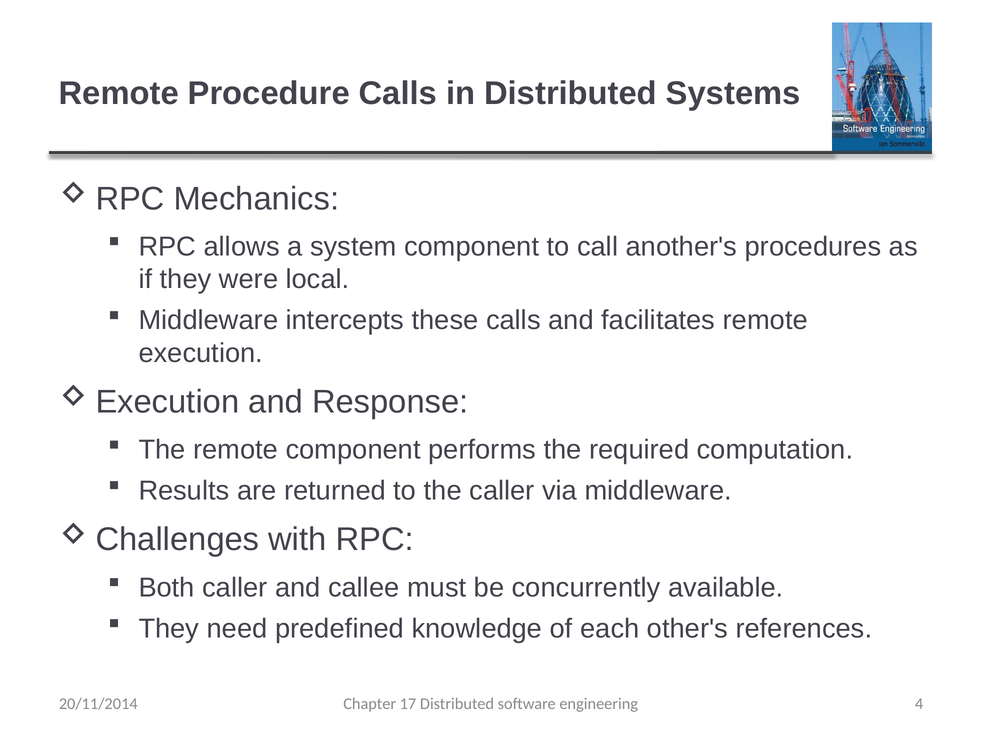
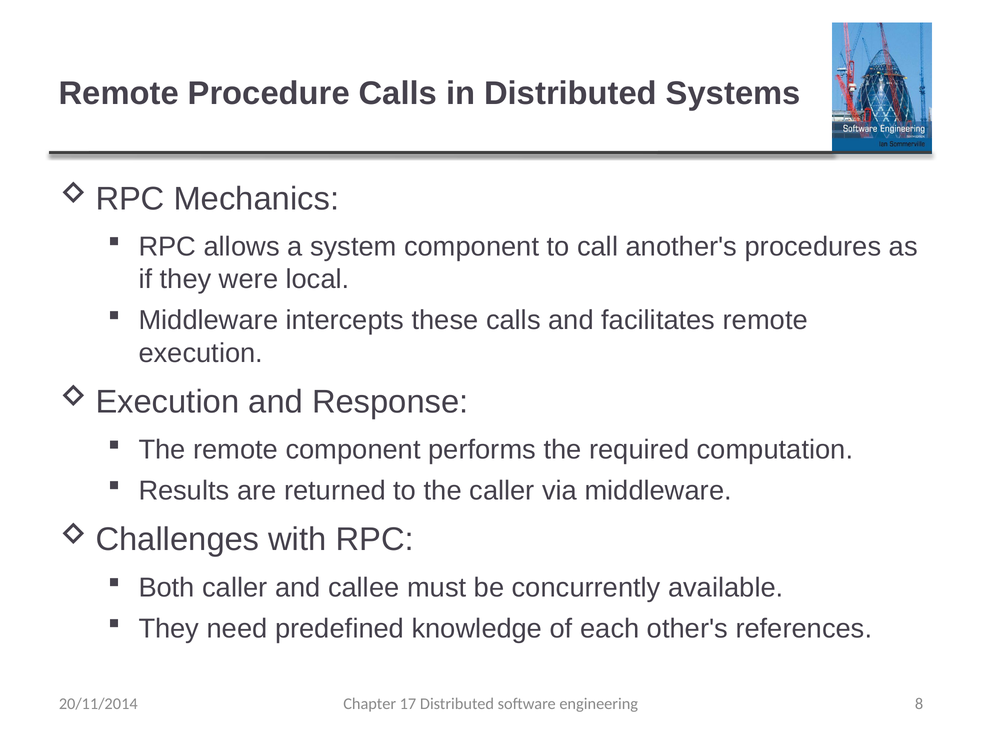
4: 4 -> 8
